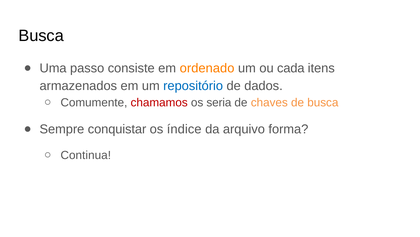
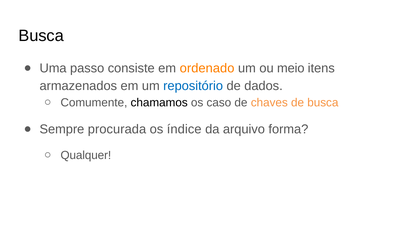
cada: cada -> meio
chamamos colour: red -> black
seria: seria -> caso
conquistar: conquistar -> procurada
Continua: Continua -> Qualquer
